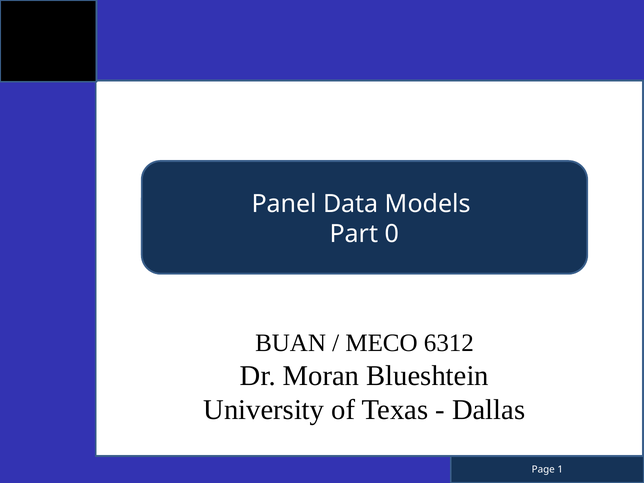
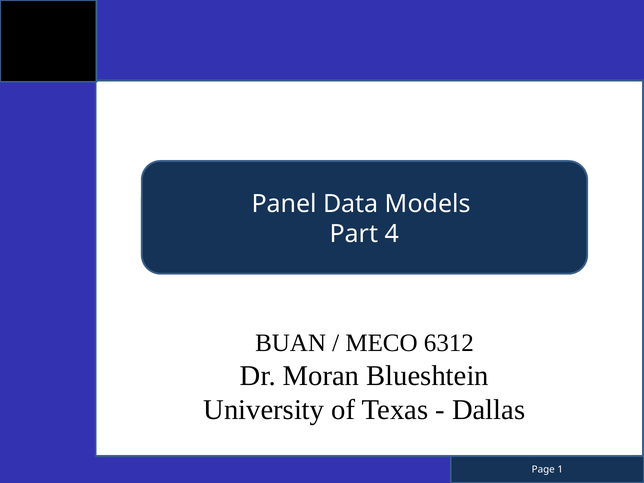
0: 0 -> 4
